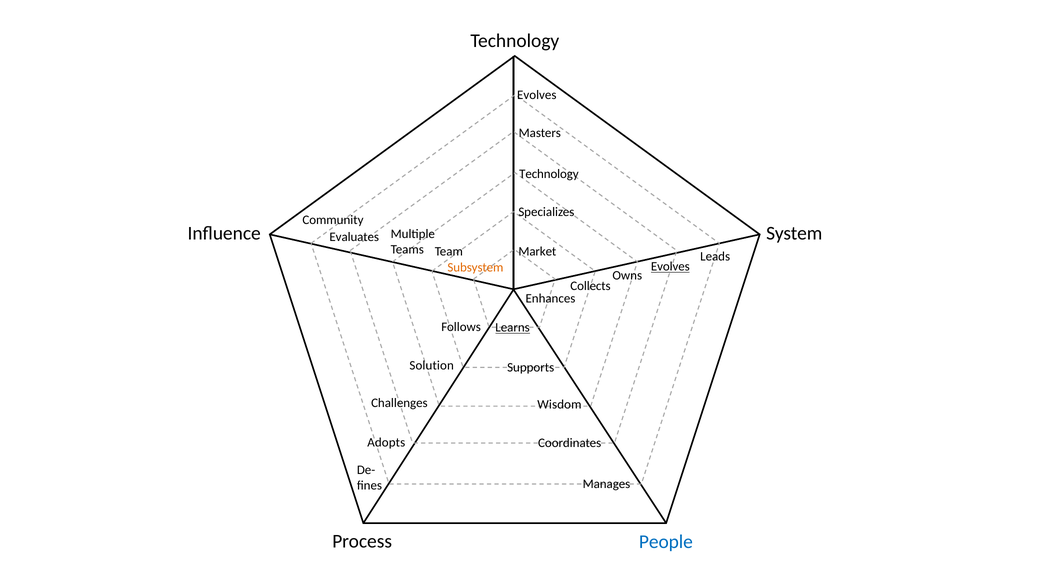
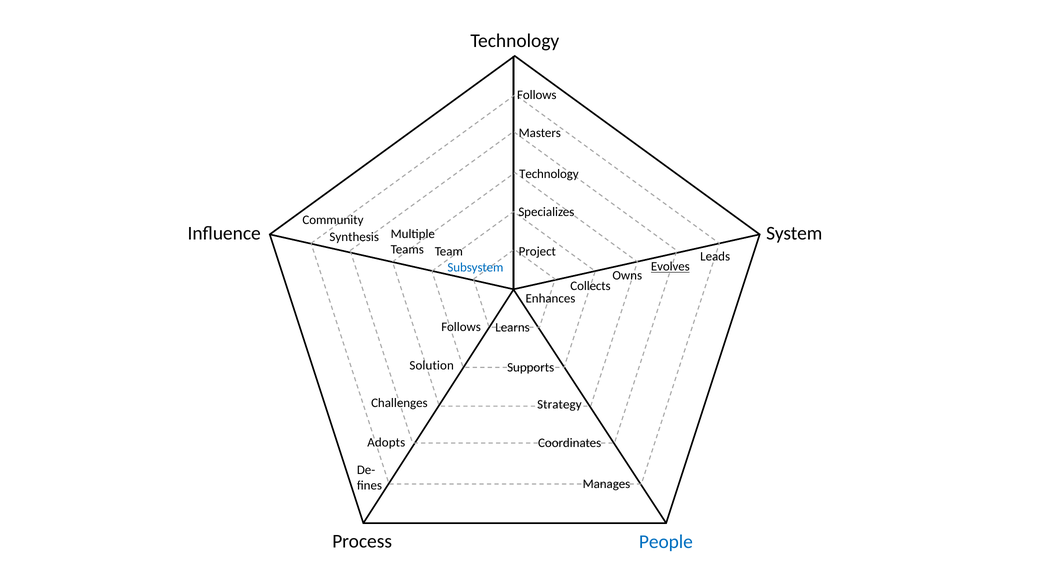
Evolves at (537, 95): Evolves -> Follows
Evaluates: Evaluates -> Synthesis
Market: Market -> Project
Subsystem colour: orange -> blue
Learns underline: present -> none
Wisdom: Wisdom -> Strategy
